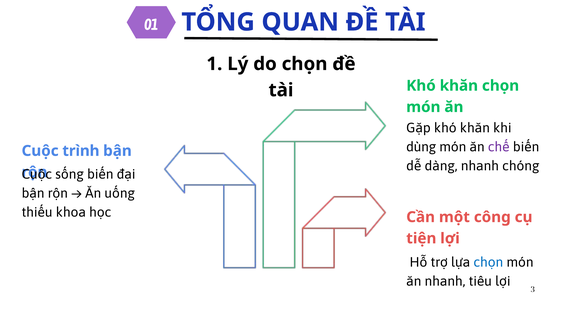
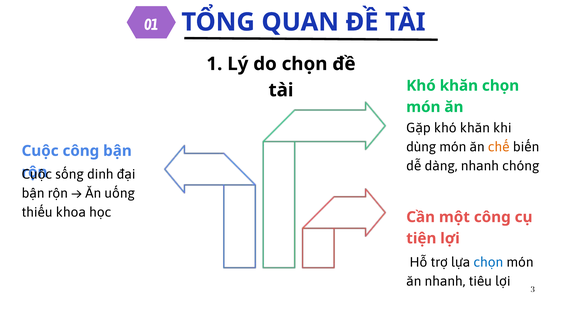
chế colour: purple -> orange
trình at (81, 151): trình -> công
sống biến: biến -> dinh
